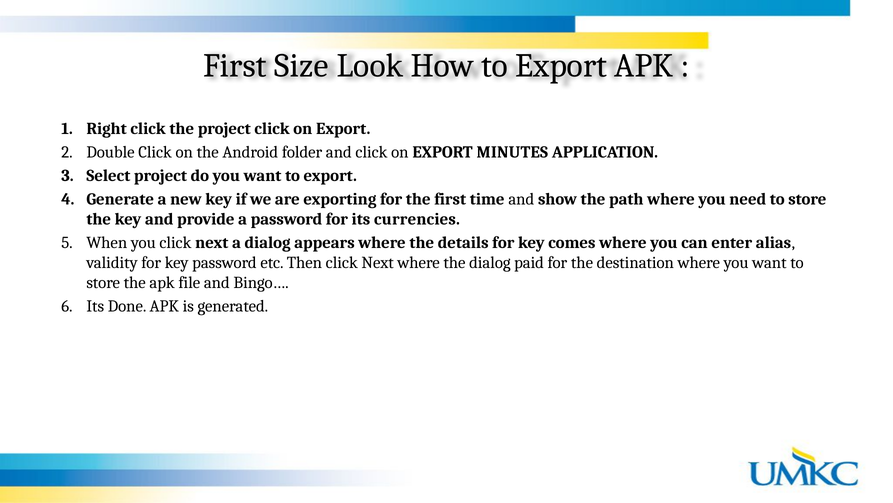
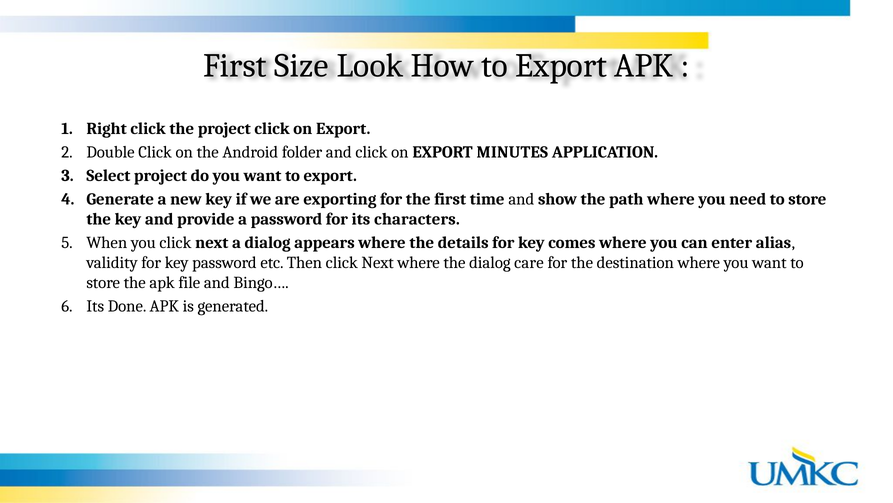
currencies: currencies -> characters
paid: paid -> care
